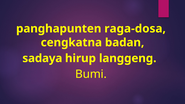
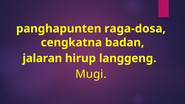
sadaya: sadaya -> jalaran
Bumi: Bumi -> Mugi
